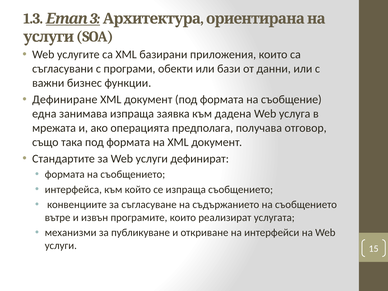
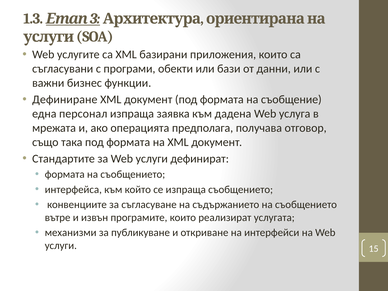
занимава: занимава -> персонал
